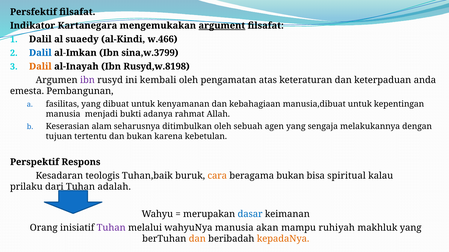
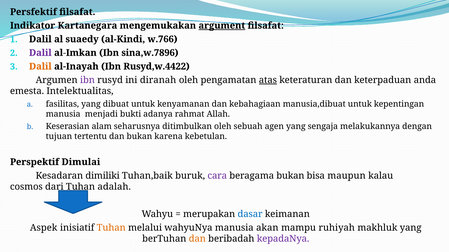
w.466: w.466 -> w.766
Dalil at (40, 53) colour: blue -> purple
sina,w.3799: sina,w.3799 -> sina,w.7896
Rusyd,w.8198: Rusyd,w.8198 -> Rusyd,w.4422
kembali: kembali -> diranah
atas underline: none -> present
Pembangunan: Pembangunan -> Intelektualitas
Respons: Respons -> Dimulai
teologis: teologis -> dimiliki
cara colour: orange -> purple
spiritual: spiritual -> maupun
prilaku: prilaku -> cosmos
Orang: Orang -> Aspek
Tuhan at (111, 228) colour: purple -> orange
kepadaNya colour: orange -> purple
